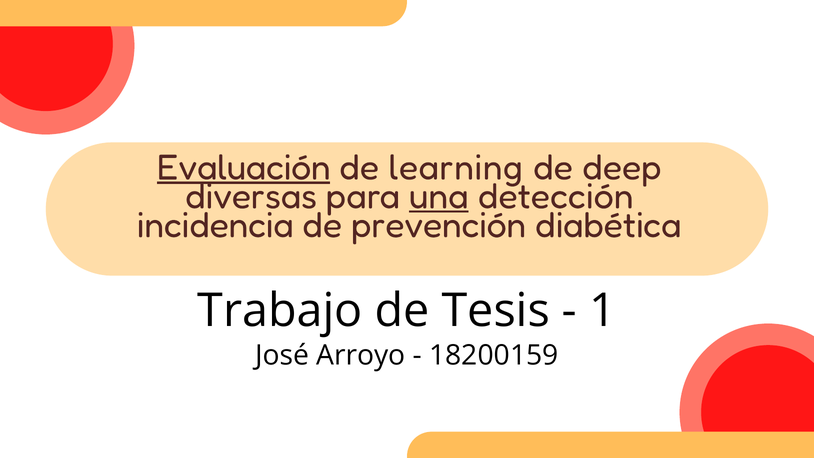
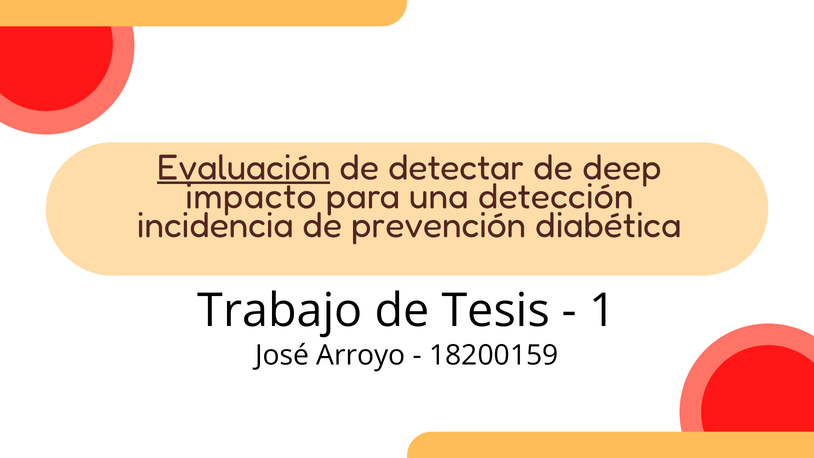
learning: learning -> detectar
diversas: diversas -> impacto
una underline: present -> none
